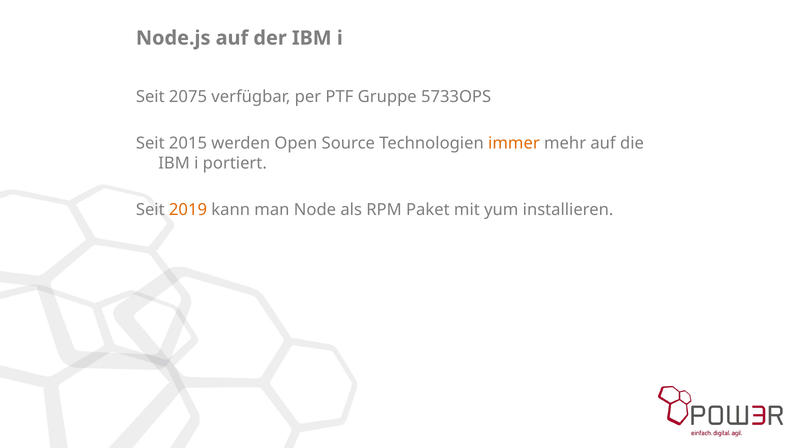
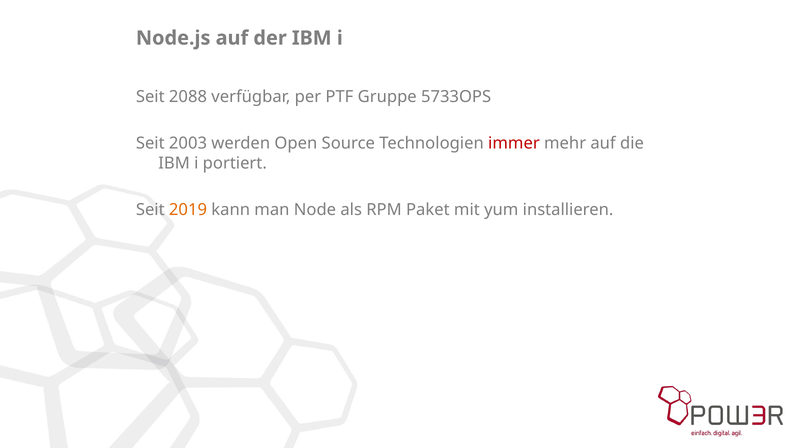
2075: 2075 -> 2088
2015: 2015 -> 2003
immer colour: orange -> red
